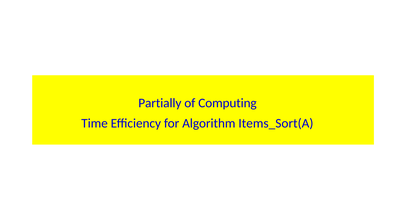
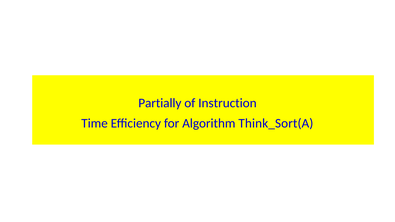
Computing: Computing -> Instruction
Items_Sort(A: Items_Sort(A -> Think_Sort(A
